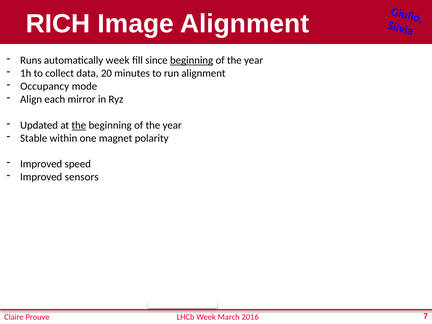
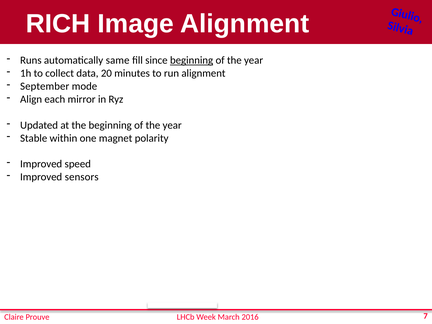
automatically week: week -> same
Occupancy: Occupancy -> September
the at (79, 125) underline: present -> none
